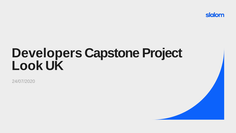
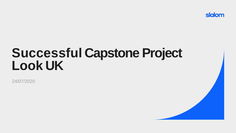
Developers: Developers -> Successful
